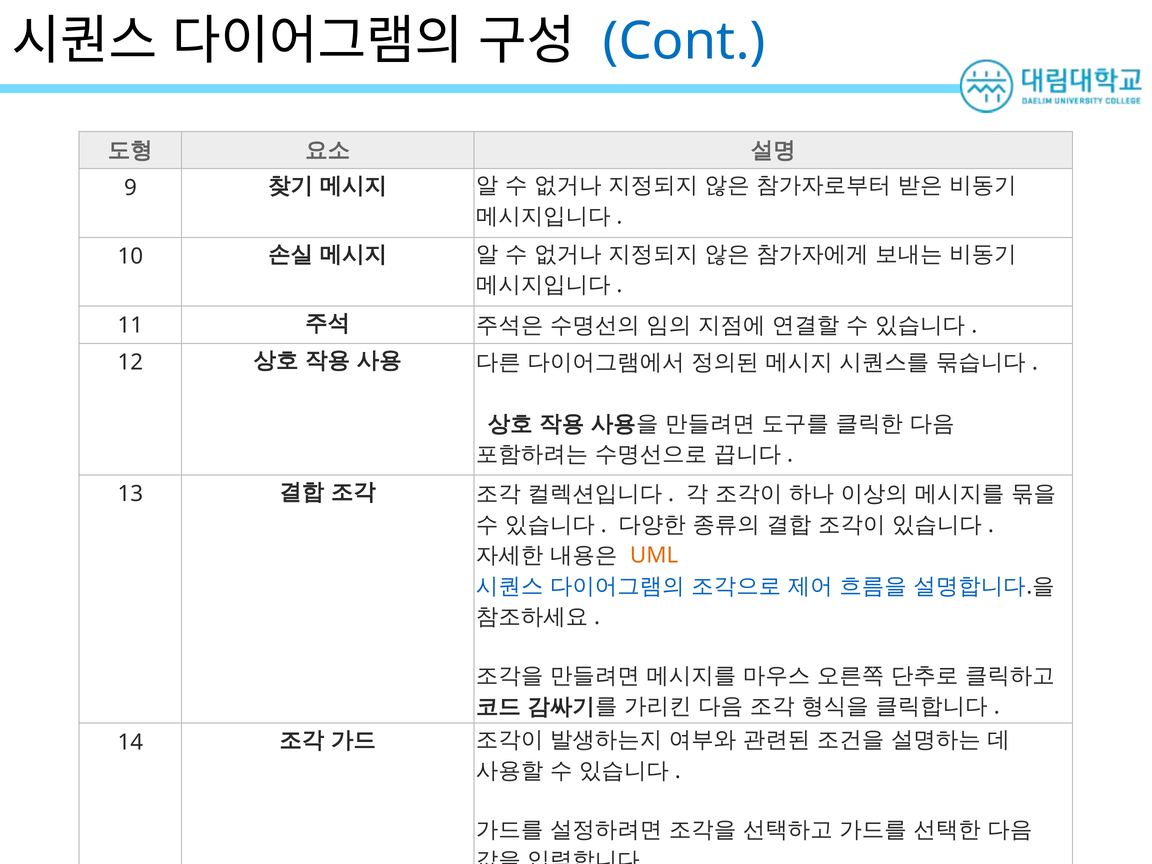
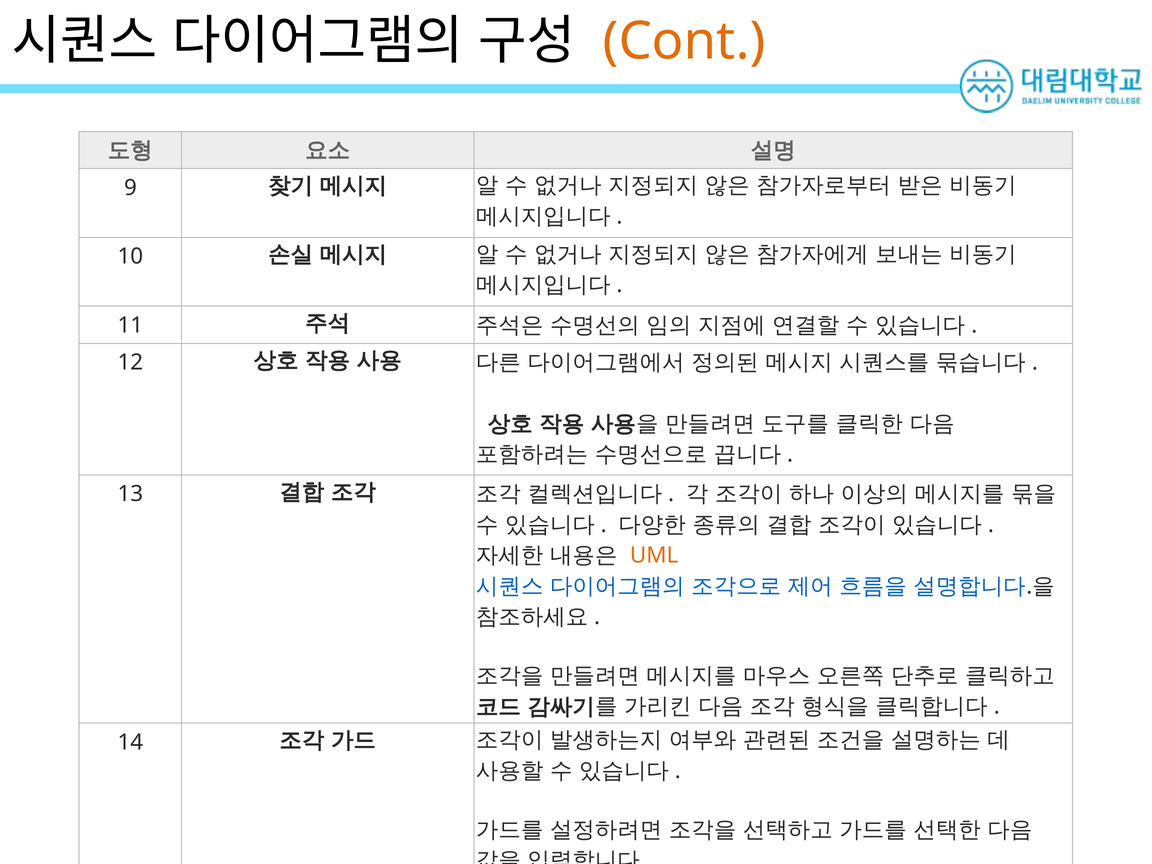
Cont colour: blue -> orange
